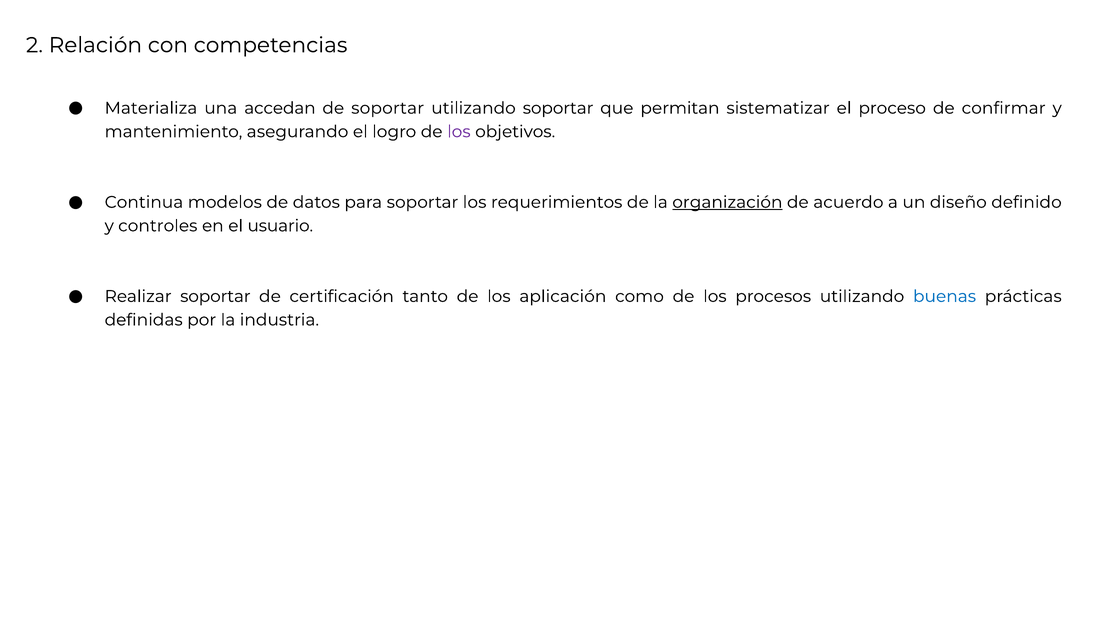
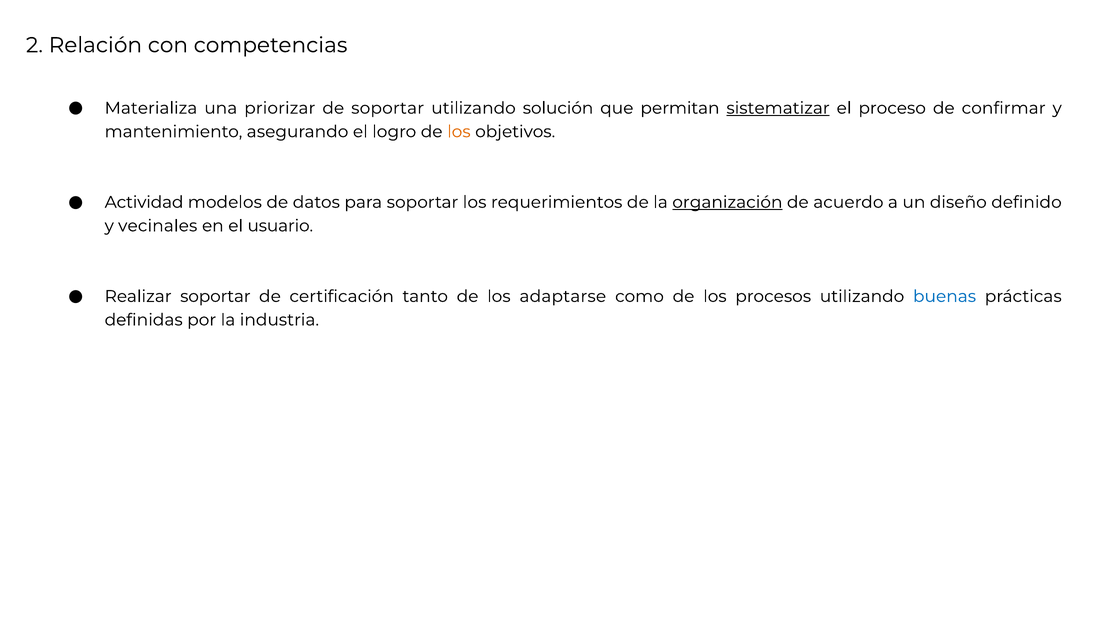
accedan: accedan -> priorizar
utilizando soportar: soportar -> solución
sistematizar underline: none -> present
los at (459, 132) colour: purple -> orange
Continua: Continua -> Actividad
controles: controles -> vecinales
aplicación: aplicación -> adaptarse
